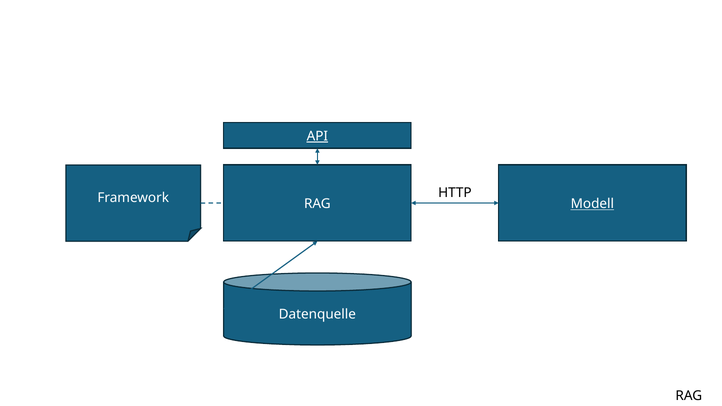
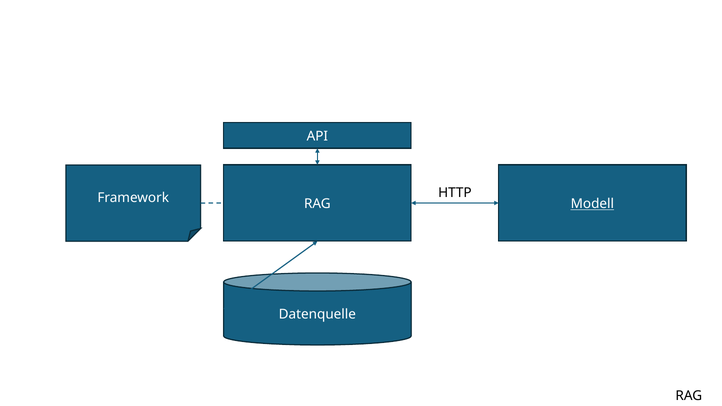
API underline: present -> none
